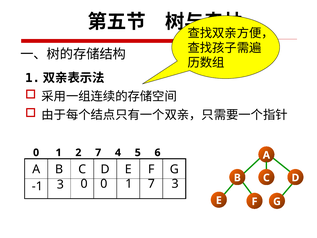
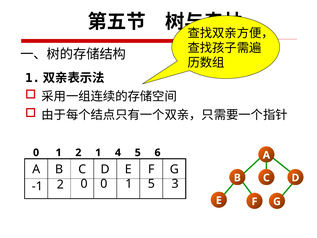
2 7: 7 -> 1
-1 3: 3 -> 2
1 7: 7 -> 5
